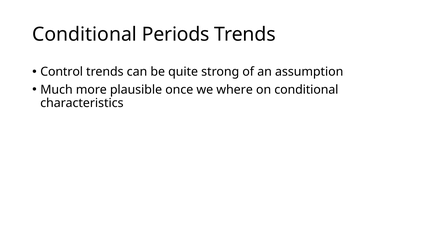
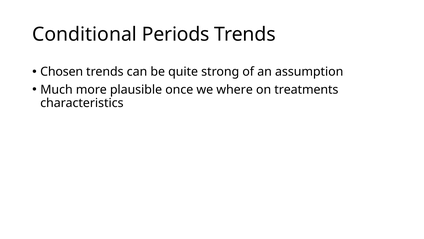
Control: Control -> Chosen
on conditional: conditional -> treatments
